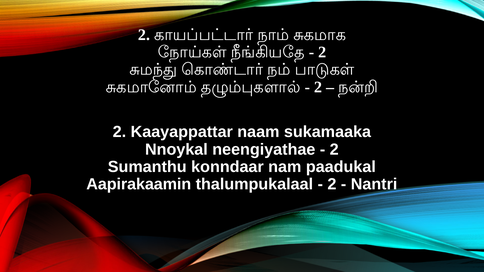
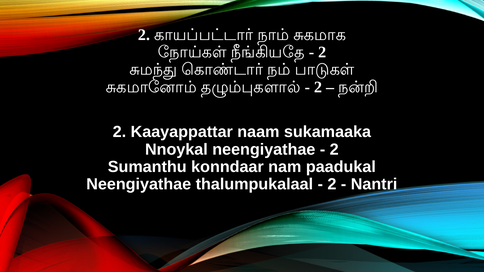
Aapirakaamin at (139, 184): Aapirakaamin -> Neengiyathae
